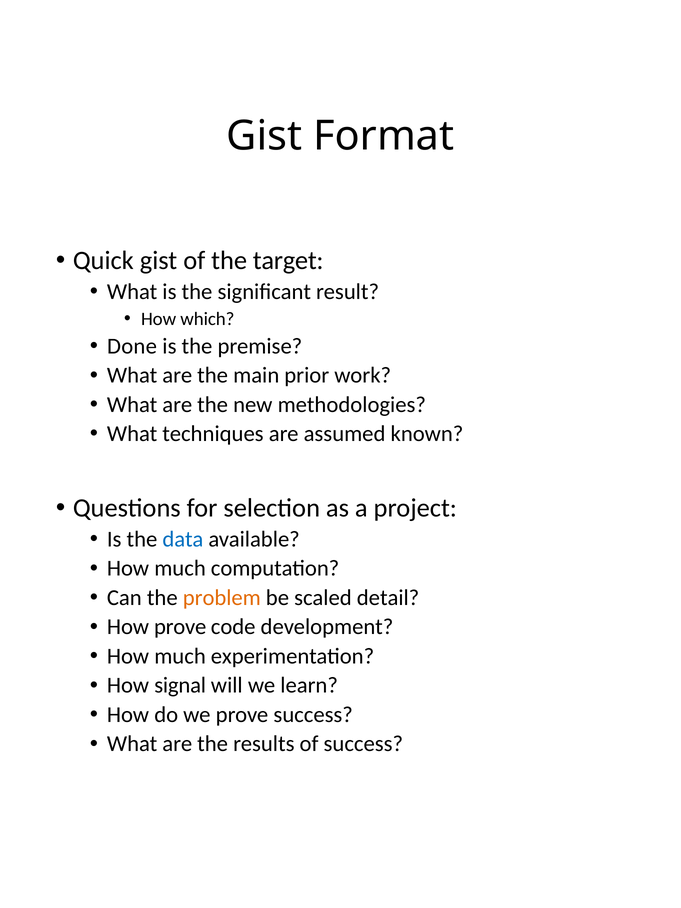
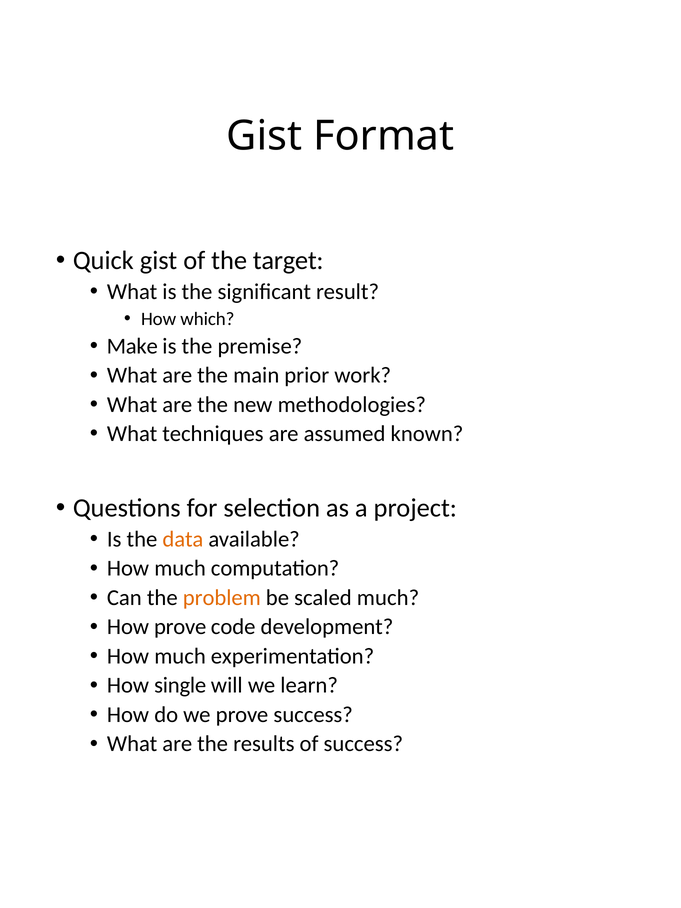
Done: Done -> Make
data colour: blue -> orange
scaled detail: detail -> much
signal: signal -> single
